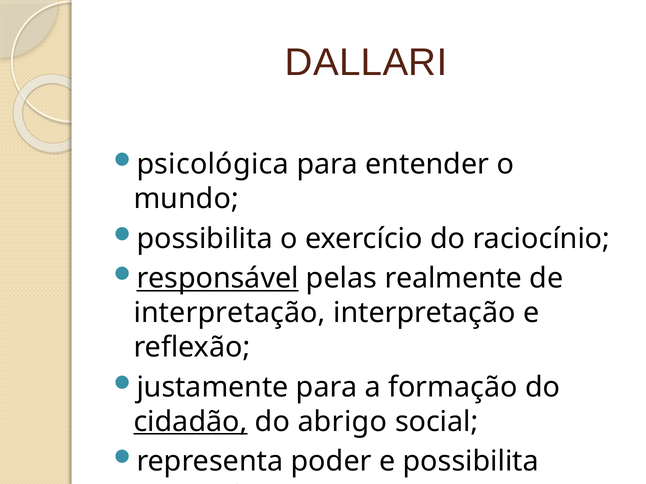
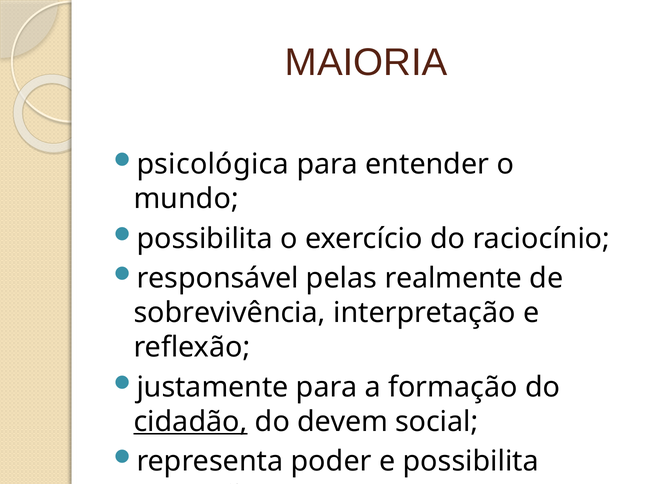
DALLARI: DALLARI -> MAIORIA
responsável underline: present -> none
interpretação at (230, 313): interpretação -> sobrevivência
abrigo: abrigo -> devem
